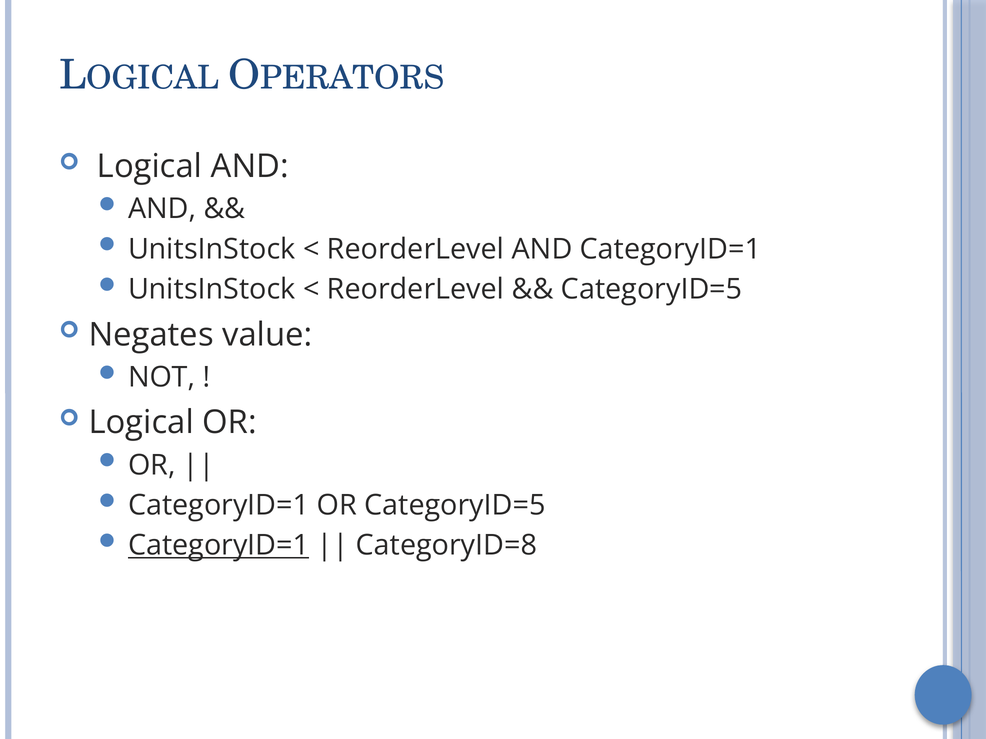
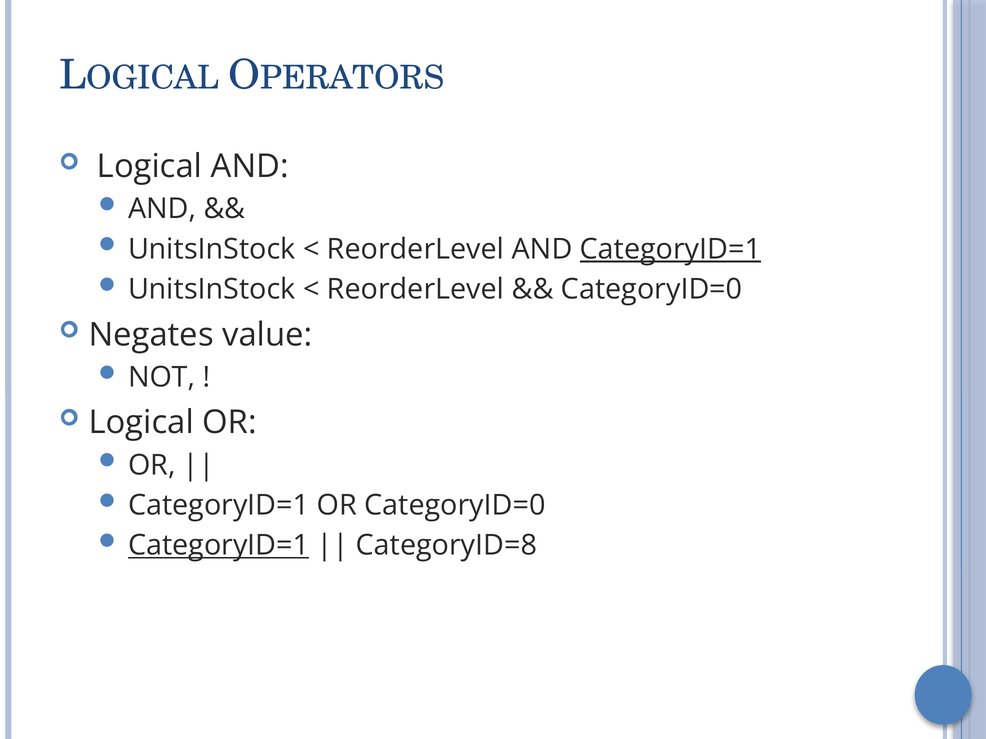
CategoryID=1 at (670, 249) underline: none -> present
CategoryID=5 at (652, 289): CategoryID=5 -> CategoryID=0
OR CategoryID=5: CategoryID=5 -> CategoryID=0
